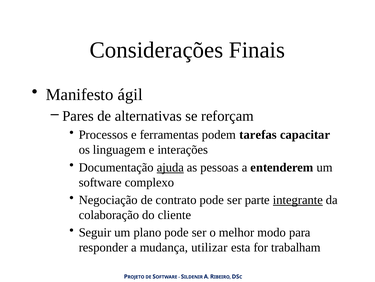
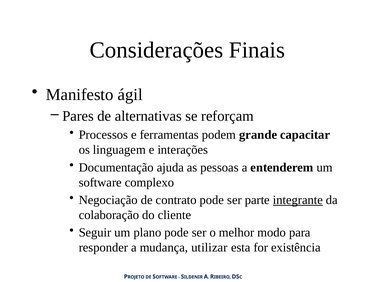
tarefas: tarefas -> grande
ajuda underline: present -> none
trabalham: trabalham -> existência
